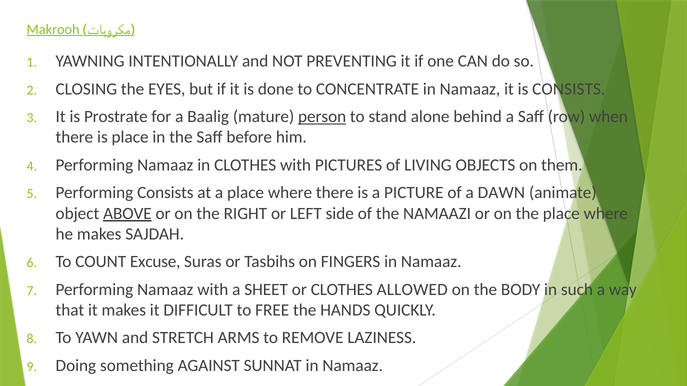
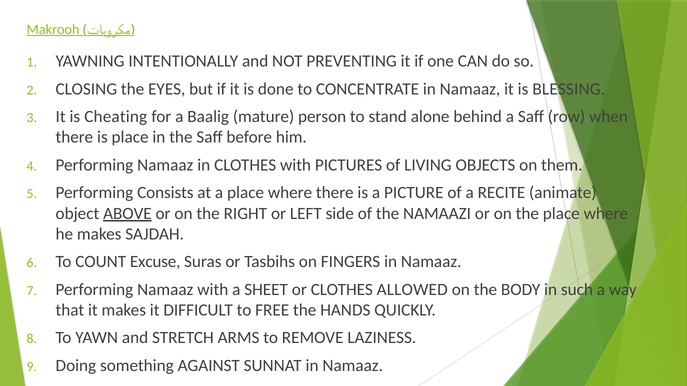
is CONSISTS: CONSISTS -> BLESSING
Prostrate: Prostrate -> Cheating
person underline: present -> none
DAWN: DAWN -> RECITE
